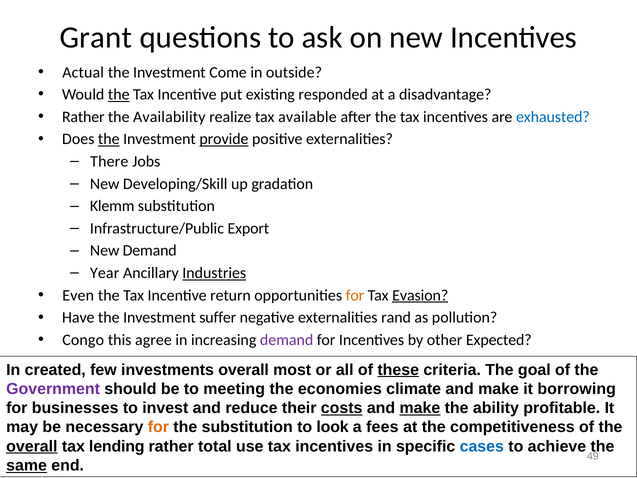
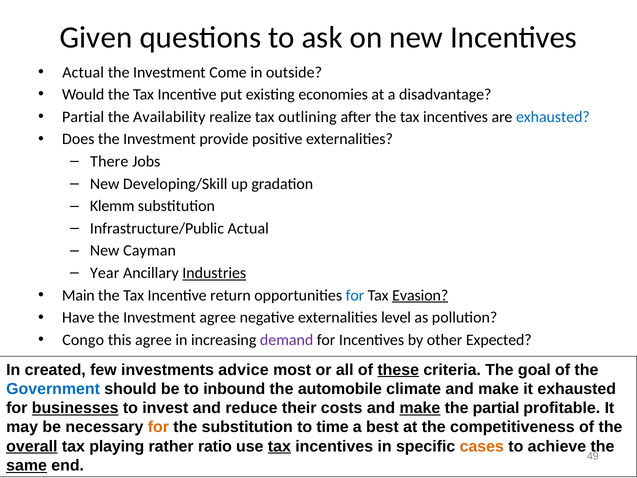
Grant: Grant -> Given
the at (119, 95) underline: present -> none
responded: responded -> economies
Rather at (83, 117): Rather -> Partial
available: available -> outlining
the at (109, 139) underline: present -> none
provide underline: present -> none
Infrastructure/Public Export: Export -> Actual
New Demand: Demand -> Cayman
Even: Even -> Main
for at (355, 295) colour: orange -> blue
Investment suffer: suffer -> agree
rand: rand -> level
investments overall: overall -> advice
Government colour: purple -> blue
meeting: meeting -> inbound
economies: economies -> automobile
it borrowing: borrowing -> exhausted
businesses underline: none -> present
costs underline: present -> none
the ability: ability -> partial
look: look -> time
fees: fees -> best
lending: lending -> playing
total: total -> ratio
tax at (279, 446) underline: none -> present
cases colour: blue -> orange
